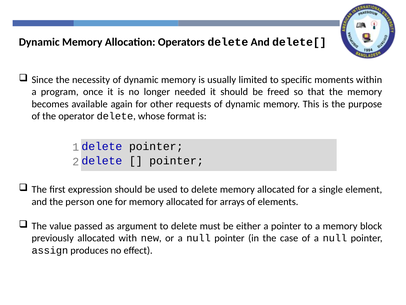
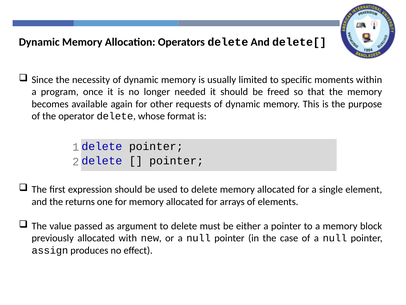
person: person -> returns
